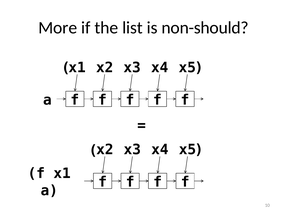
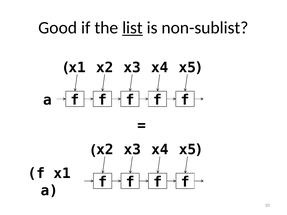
More: More -> Good
list underline: none -> present
non-should: non-should -> non-sublist
